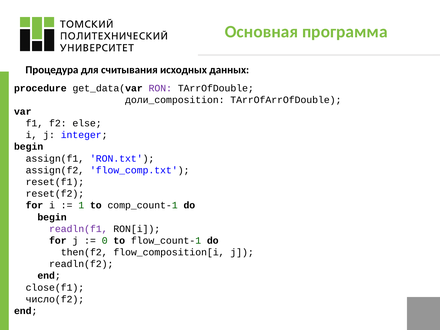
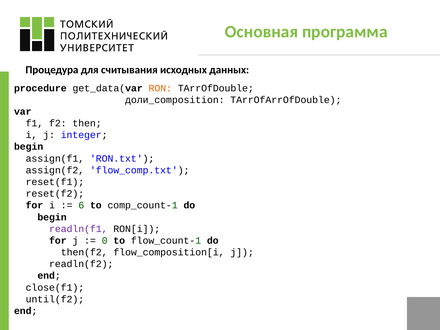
RON colour: purple -> orange
else: else -> then
1: 1 -> 6
число(f2: число(f2 -> until(f2
